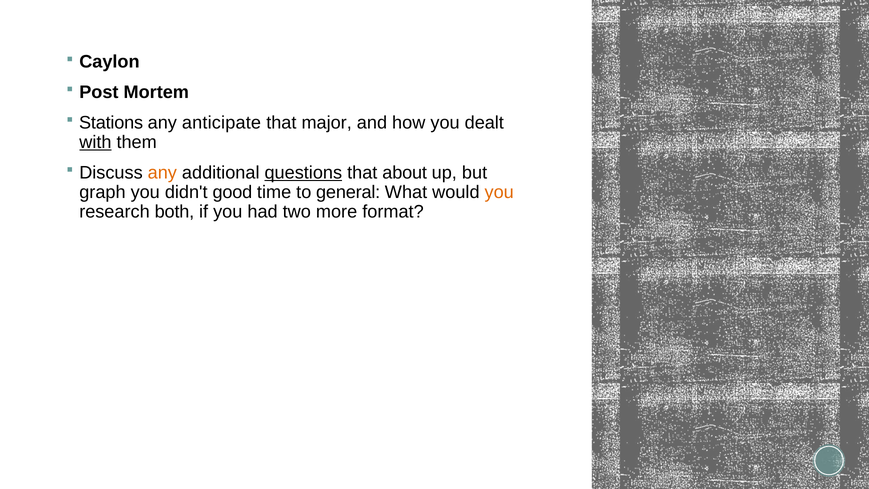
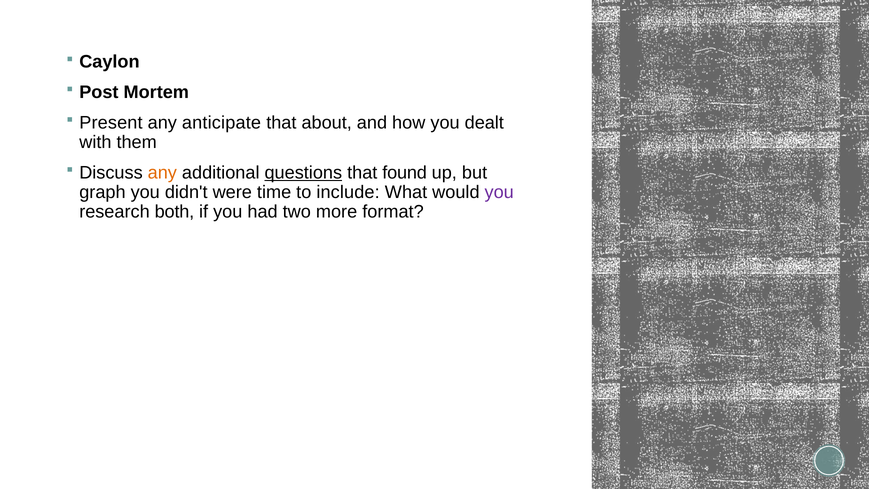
Stations: Stations -> Present
major: major -> about
with underline: present -> none
about: about -> found
good: good -> were
general: general -> include
you at (499, 192) colour: orange -> purple
